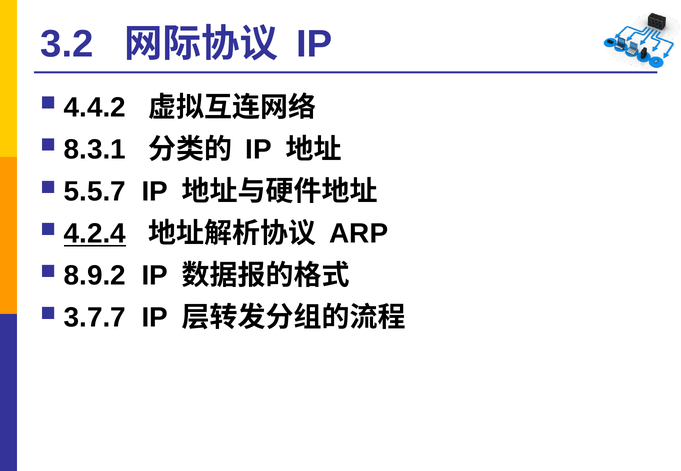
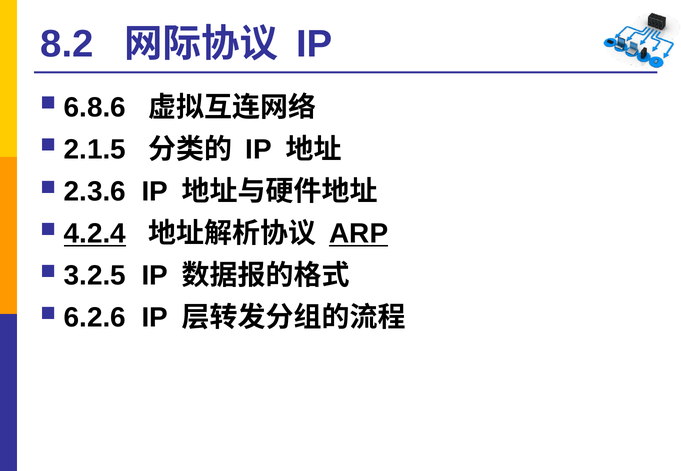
3.2: 3.2 -> 8.2
4.4.2: 4.4.2 -> 6.8.6
8.3.1: 8.3.1 -> 2.1.5
5.5.7: 5.5.7 -> 2.3.6
ARP underline: none -> present
8.9.2: 8.9.2 -> 3.2.5
3.7.7: 3.7.7 -> 6.2.6
